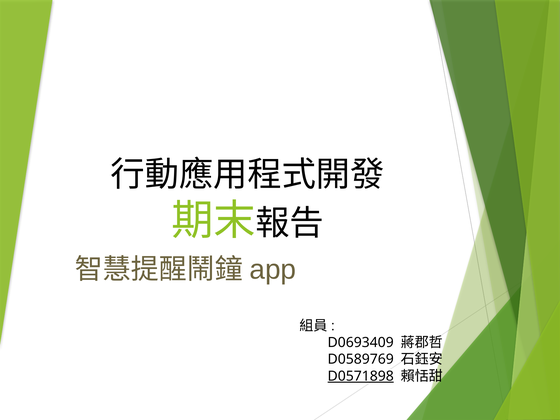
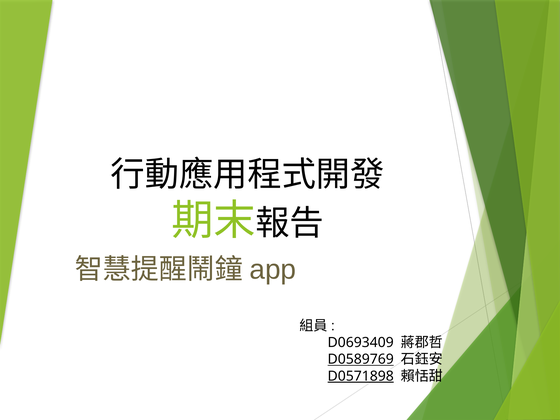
D0589769 underline: none -> present
